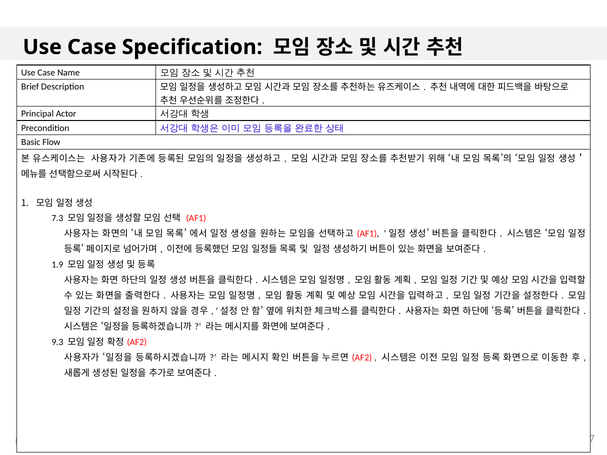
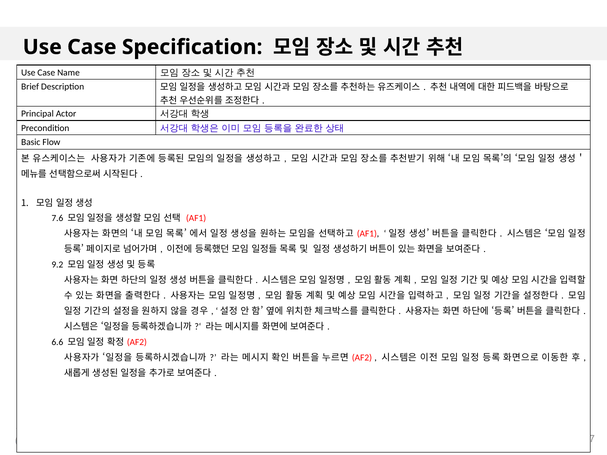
7.3: 7.3 -> 7.6
1.9: 1.9 -> 9.2
9.3: 9.3 -> 6.6
